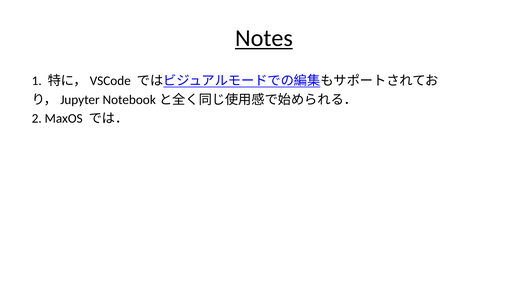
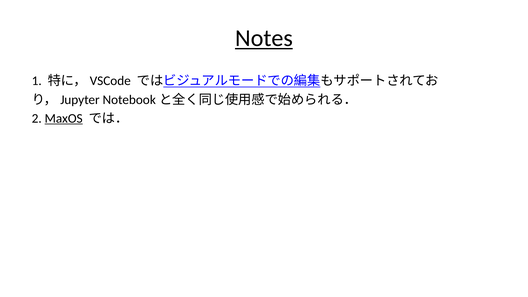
MaxOS underline: none -> present
